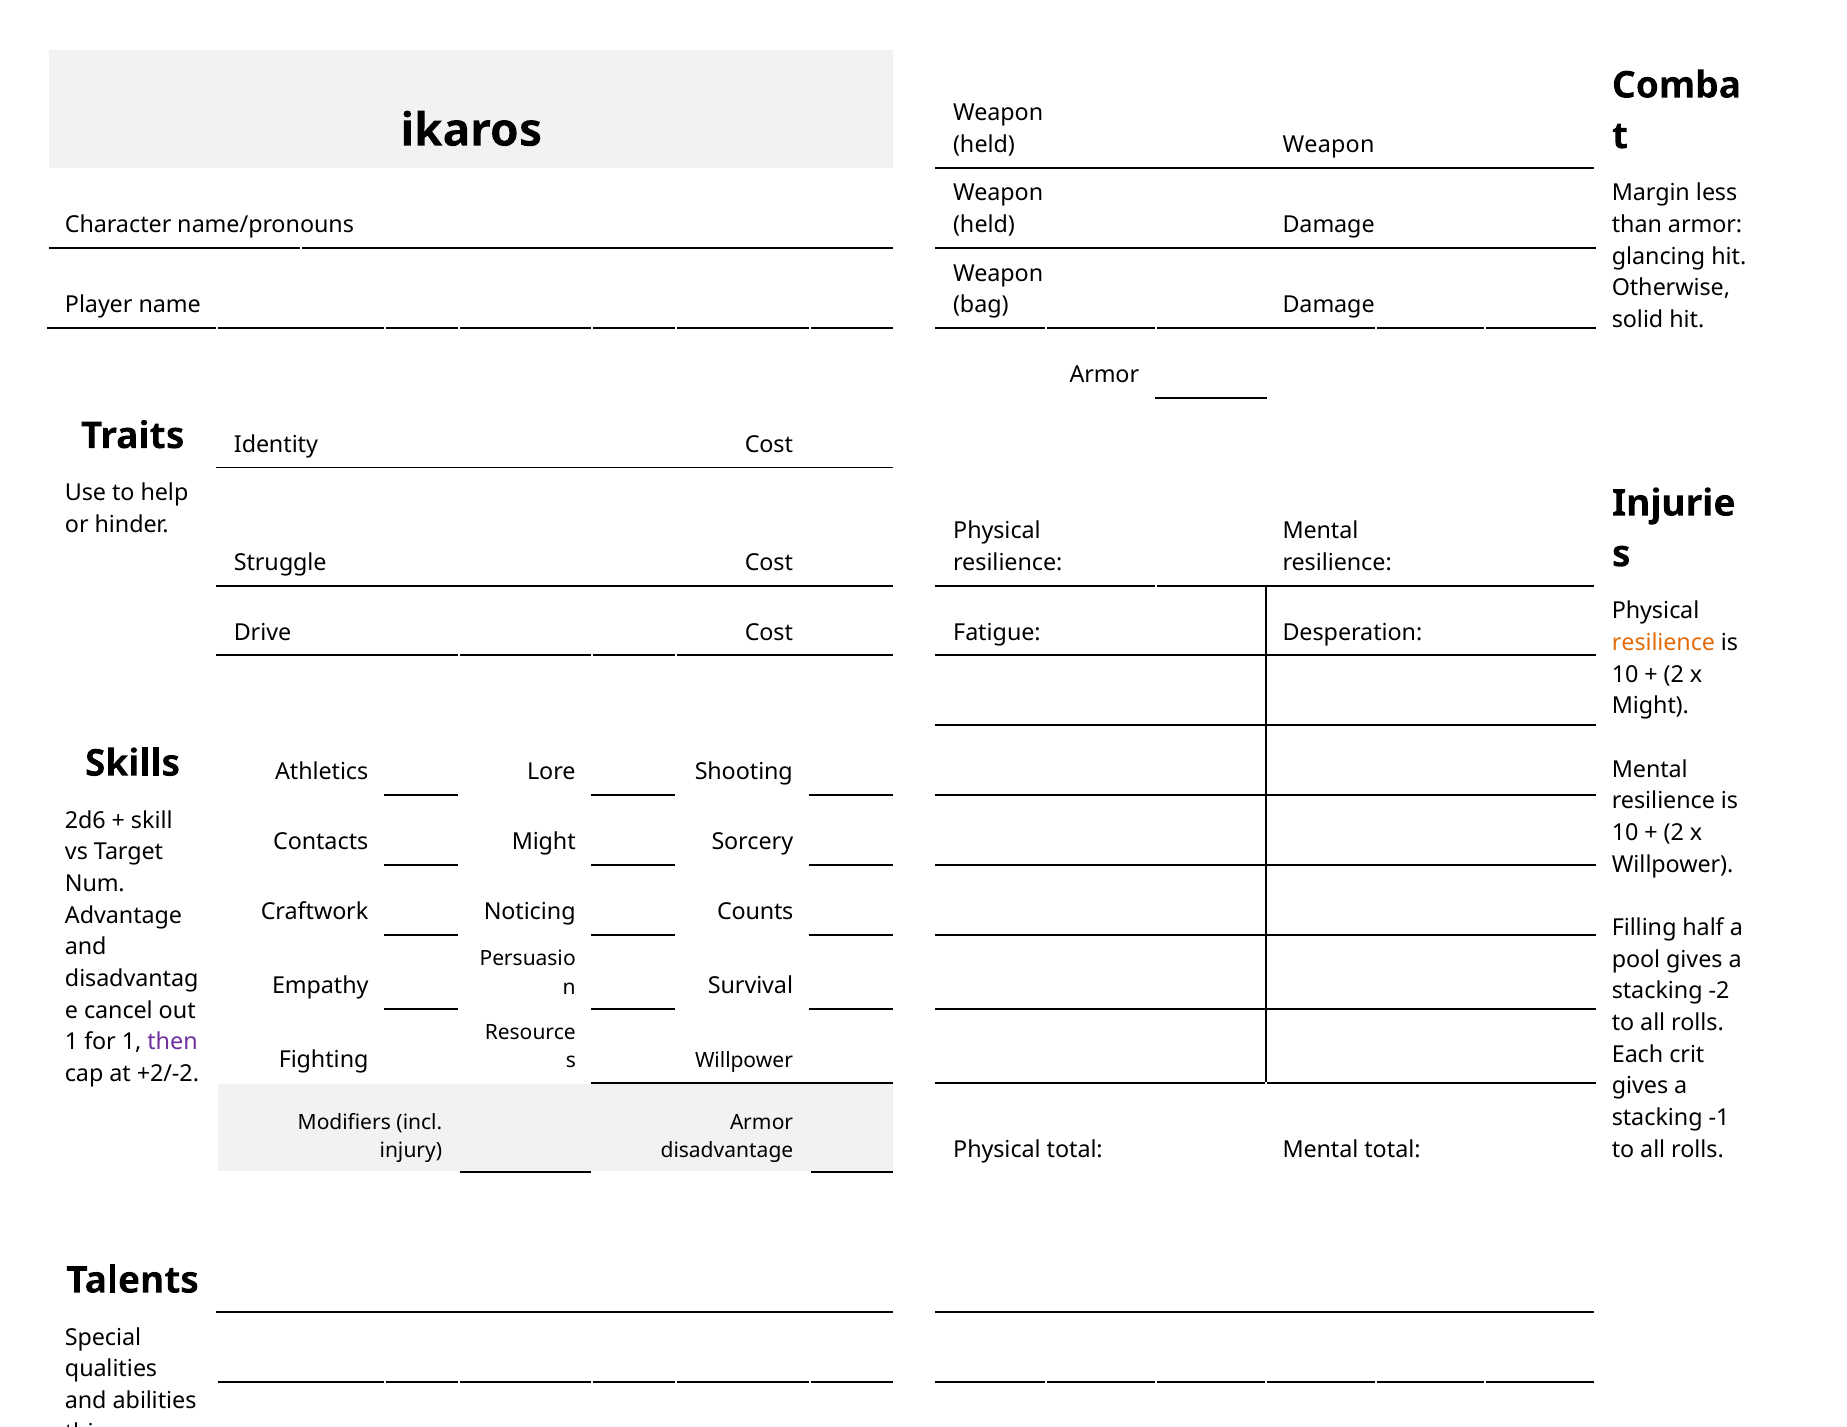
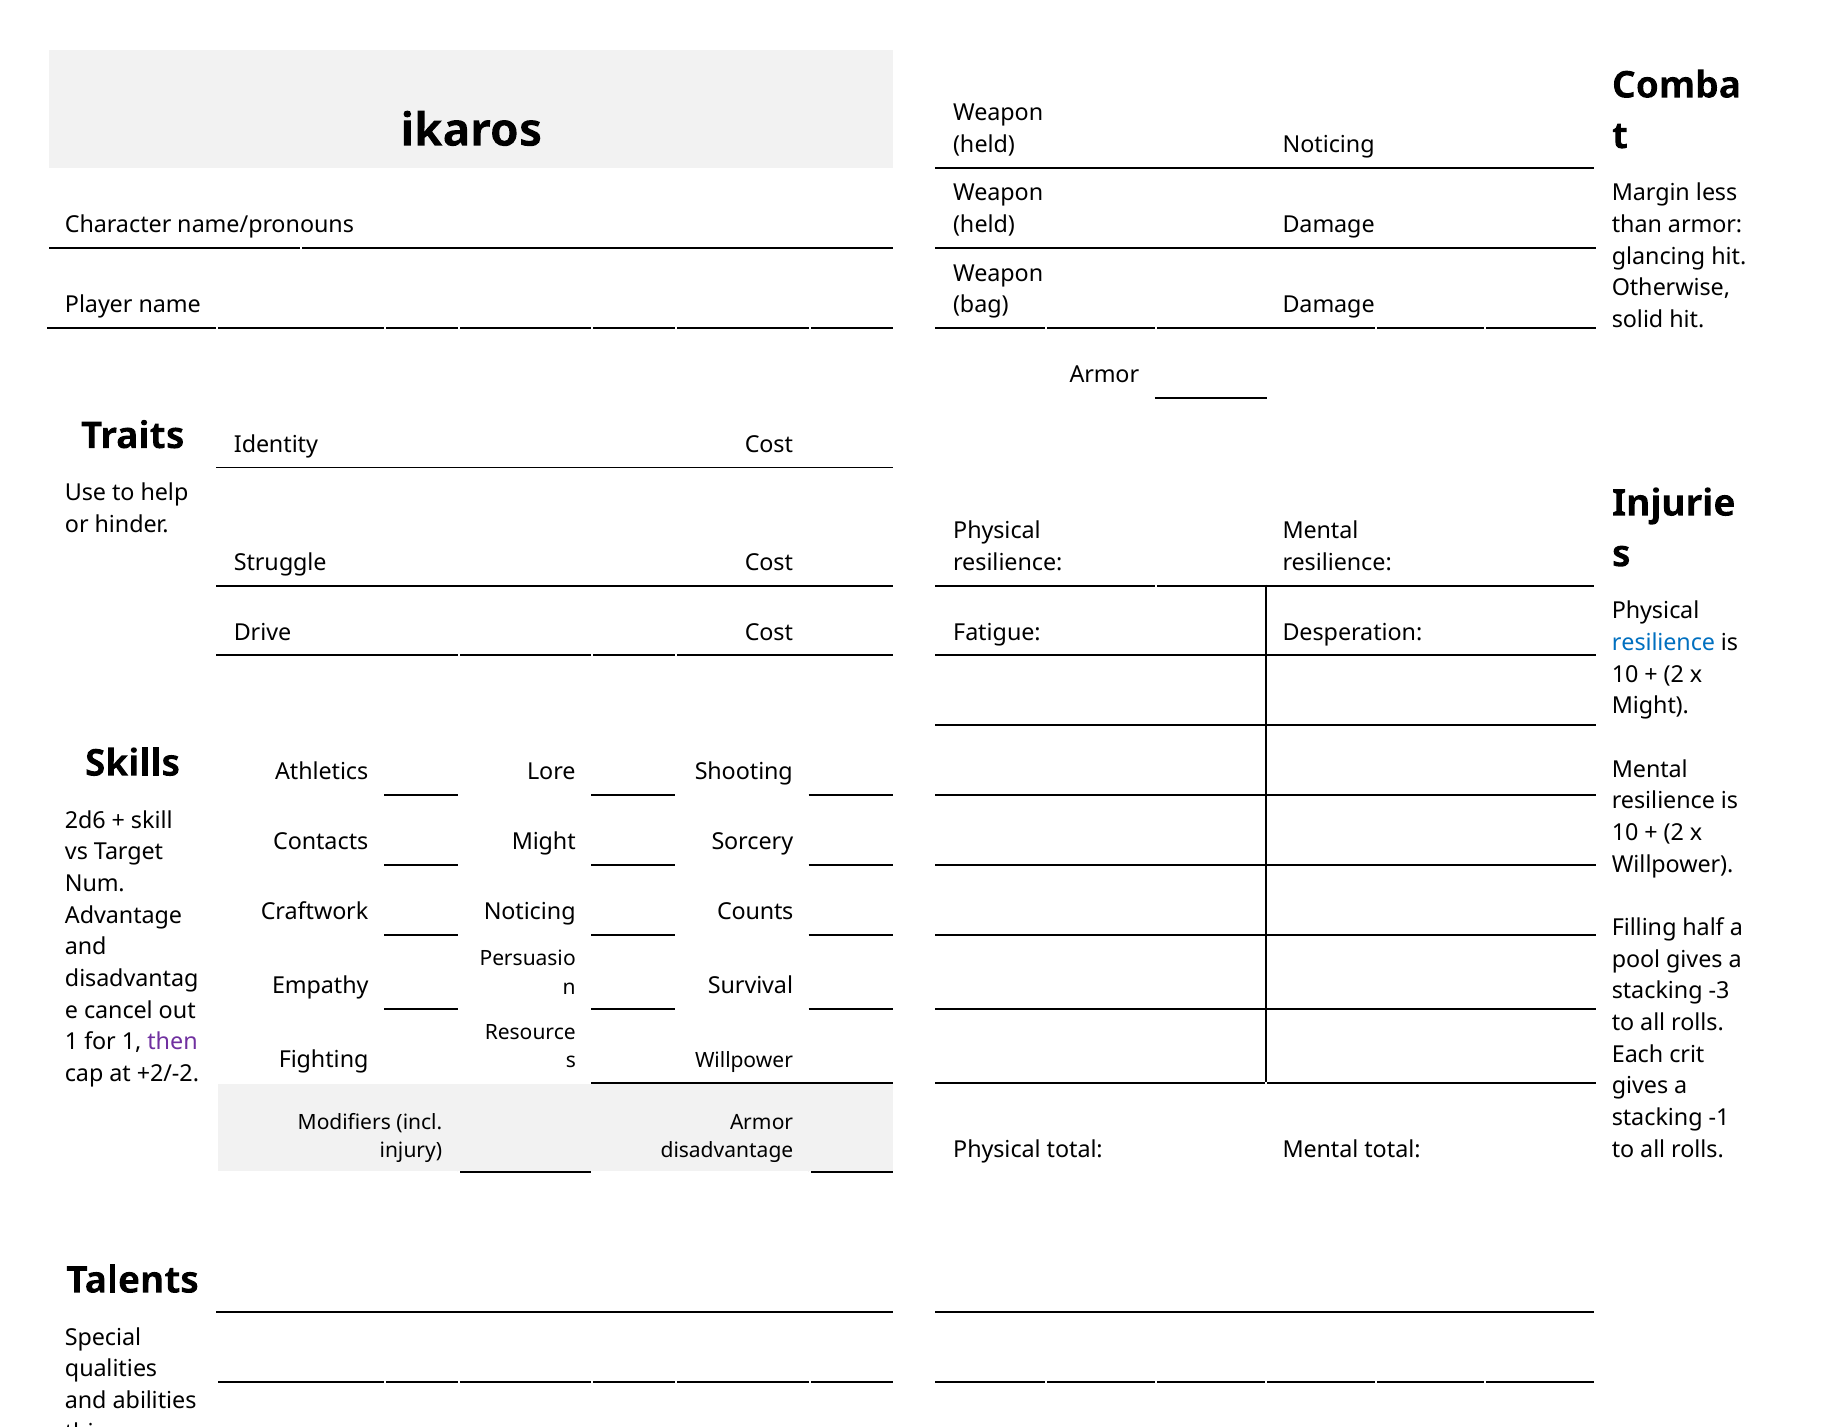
held Weapon: Weapon -> Noticing
resilience at (1663, 643) colour: orange -> blue
-2: -2 -> -3
